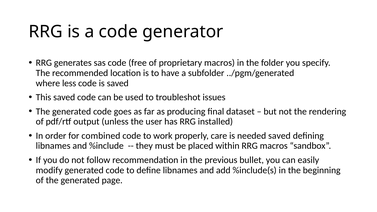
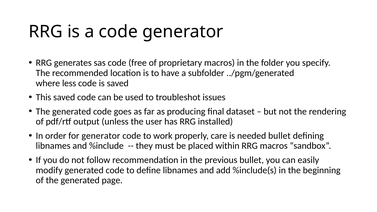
for combined: combined -> generator
needed saved: saved -> bullet
